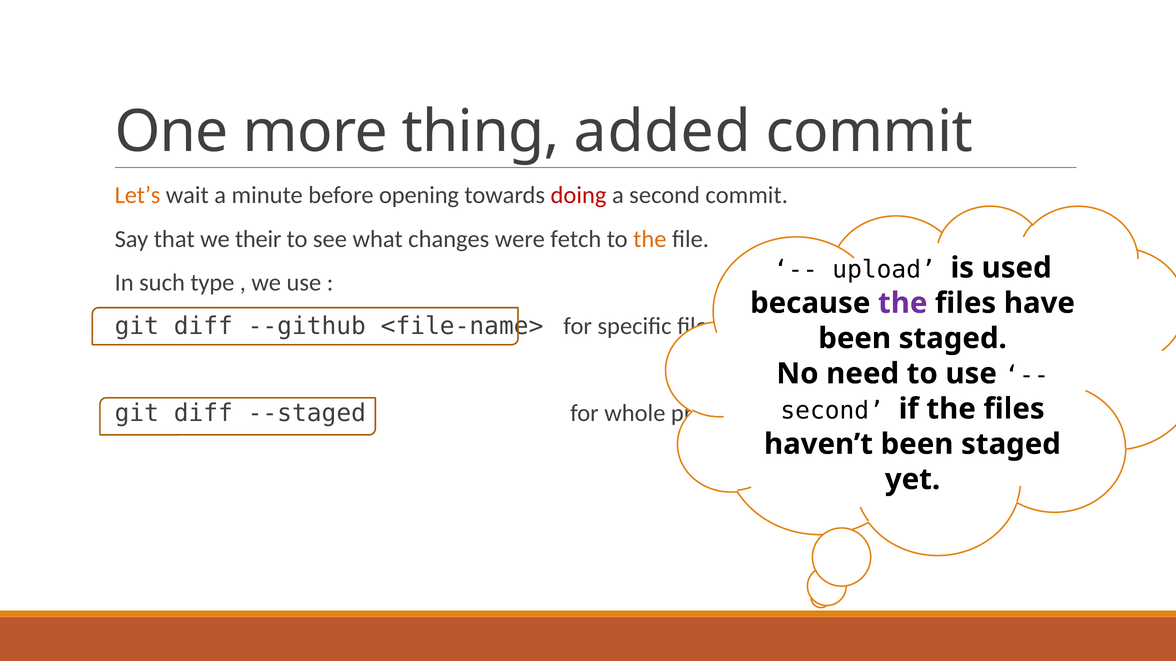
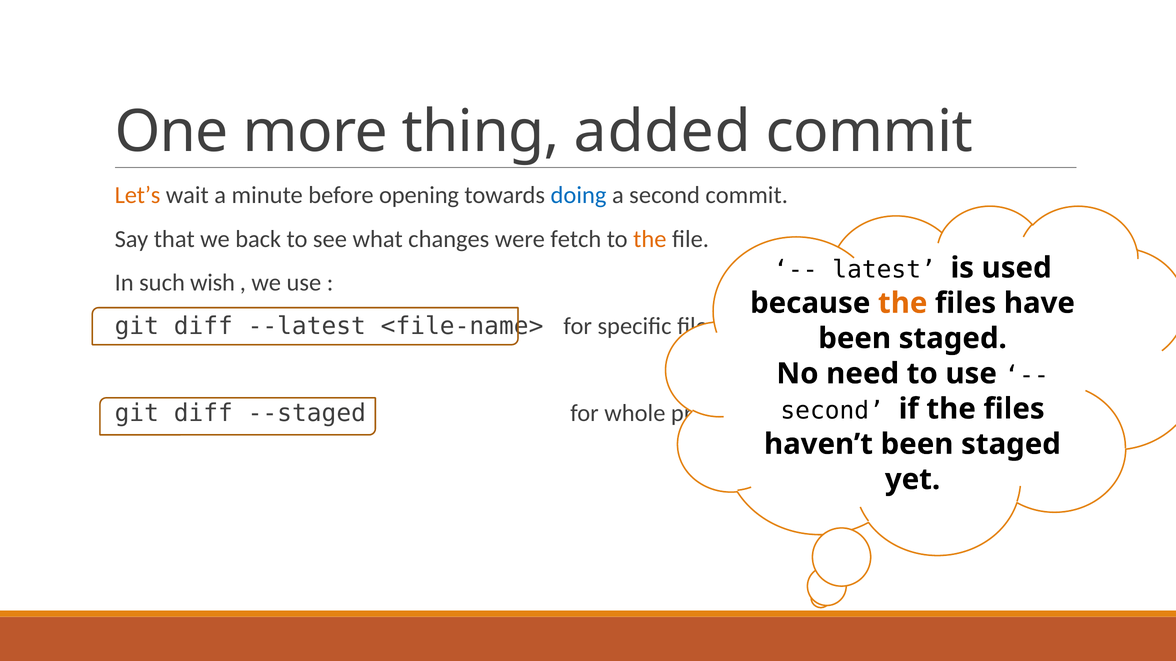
doing colour: red -> blue
their: their -> back
upload: upload -> latest
type: type -> wish
the at (903, 303) colour: purple -> orange
--github: --github -> --latest
